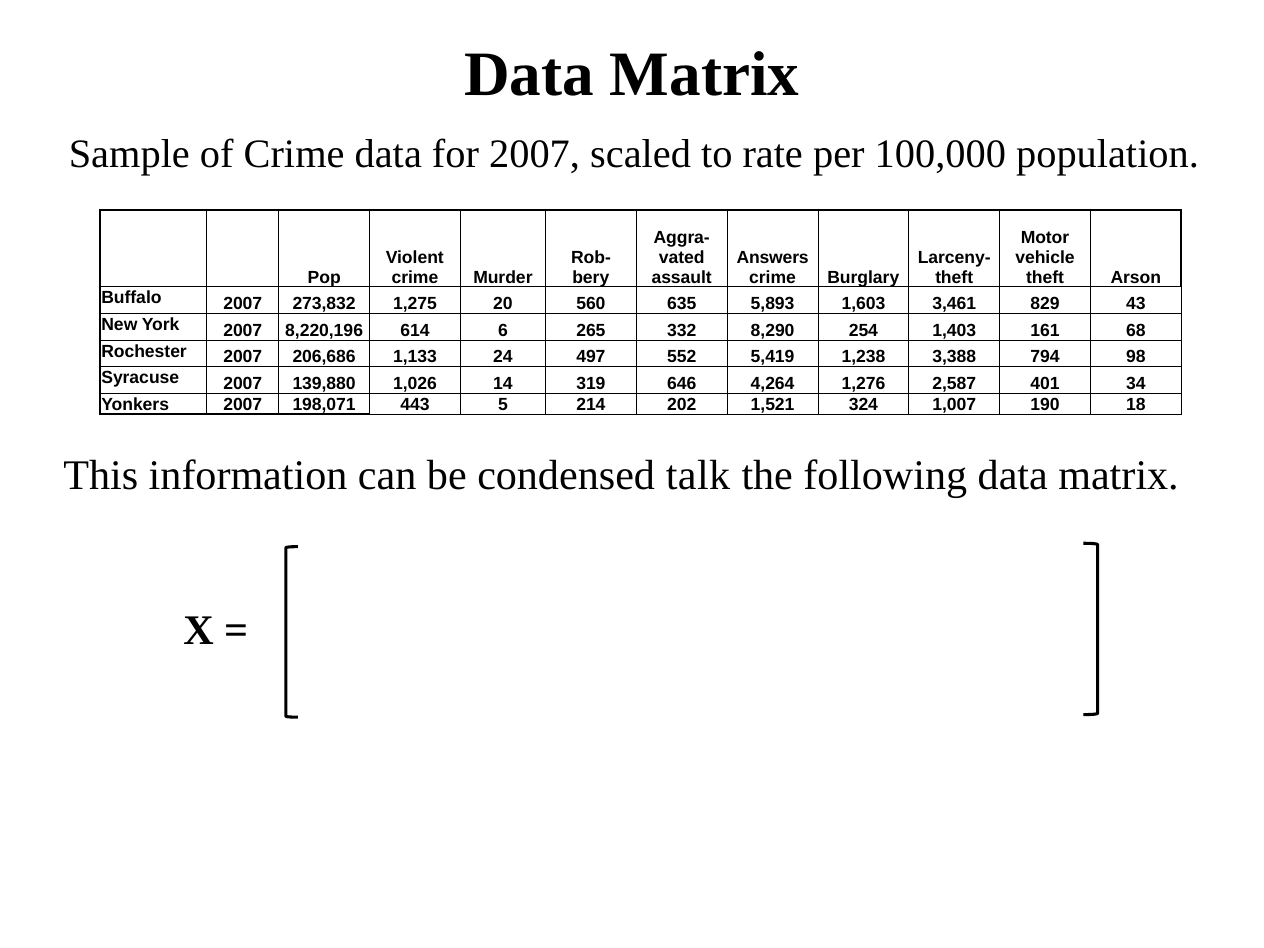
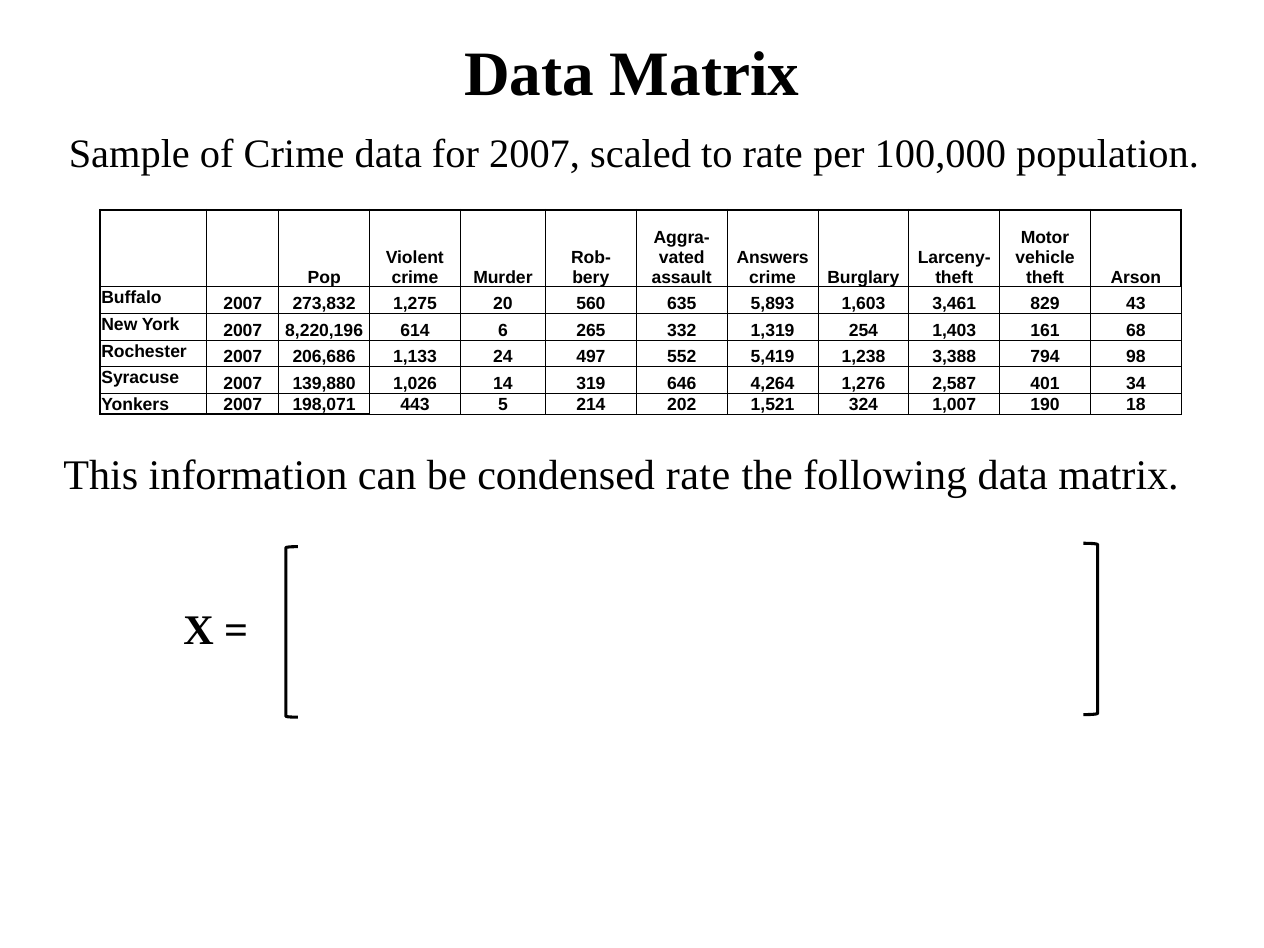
8,290: 8,290 -> 1,319
condensed talk: talk -> rate
